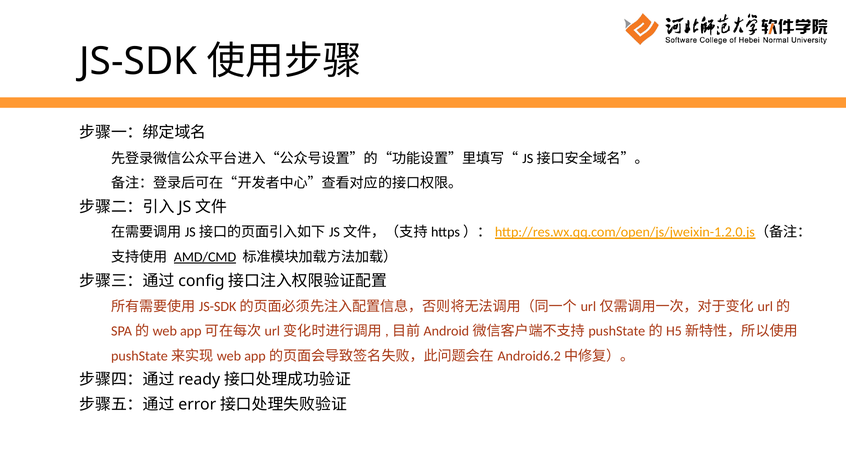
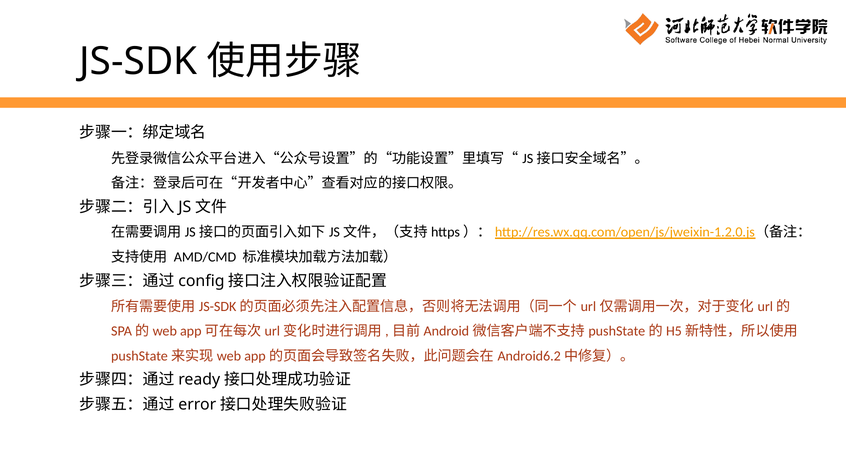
AMD/CMD underline: present -> none
